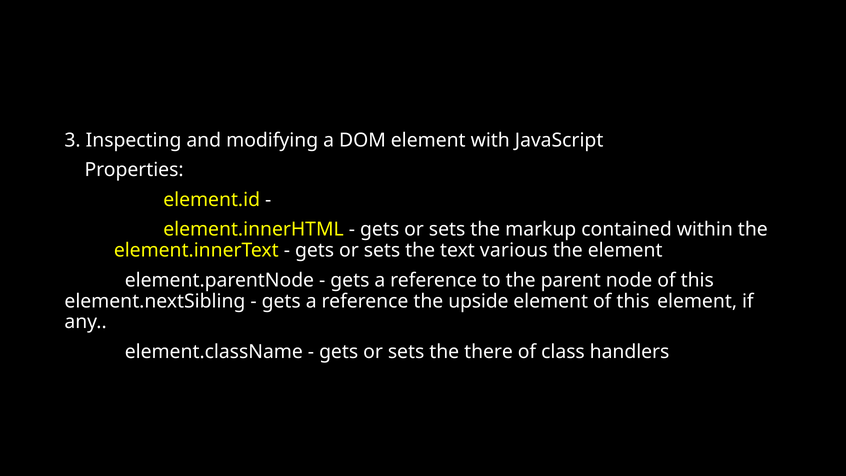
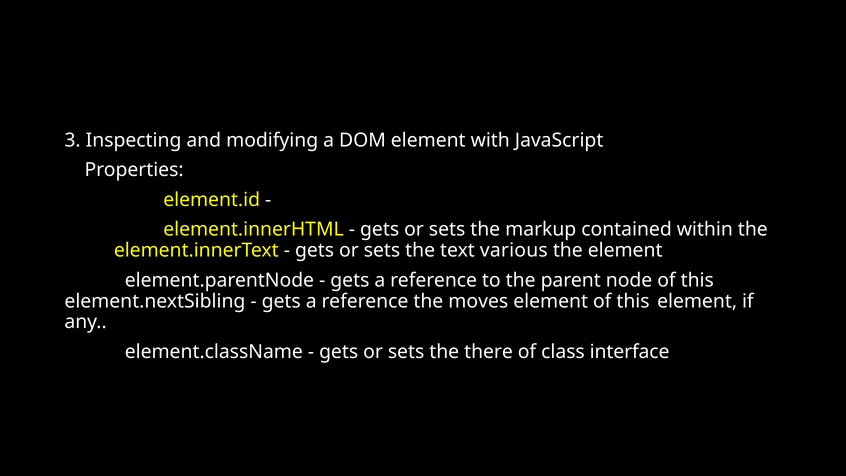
upside: upside -> moves
handlers: handlers -> interface
